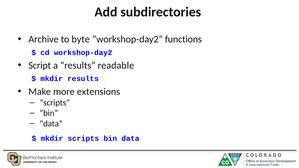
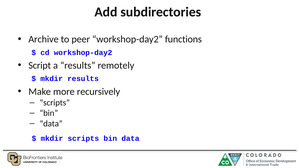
byte: byte -> peer
readable: readable -> remotely
extensions: extensions -> recursively
